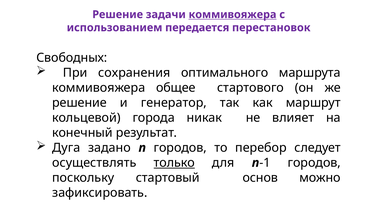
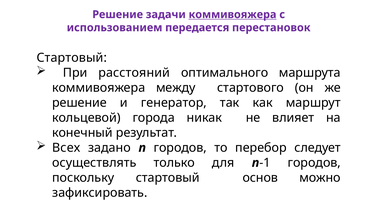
Свободных at (72, 58): Свободных -> Стартовый
сохранения: сохранения -> расстояний
общее: общее -> между
Дуга: Дуга -> Всех
только underline: present -> none
